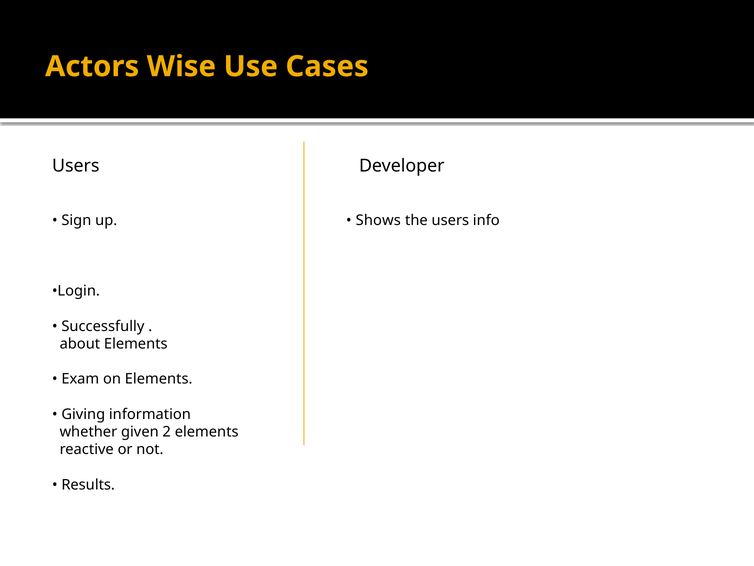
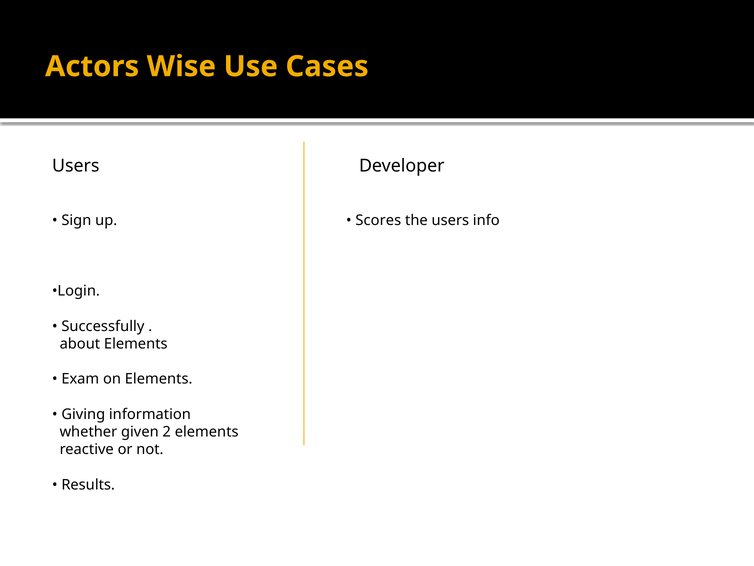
Shows: Shows -> Scores
